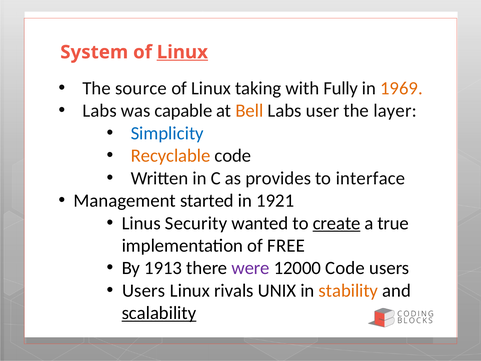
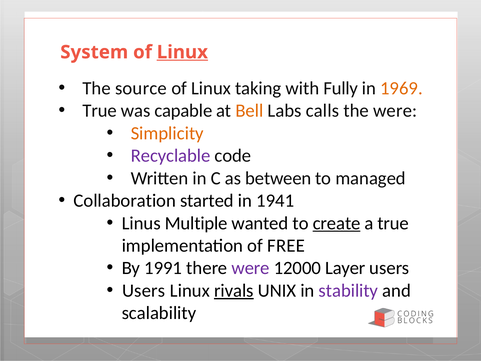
Labs at (100, 111): Labs -> True
user: user -> calls
the layer: layer -> were
Simplicity colour: blue -> orange
Recyclable colour: orange -> purple
provides: provides -> between
interface: interface -> managed
Management: Management -> Collaboration
1921: 1921 -> 1941
Security: Security -> Multiple
1913: 1913 -> 1991
12000 Code: Code -> Layer
rivals underline: none -> present
stability colour: orange -> purple
scalability underline: present -> none
